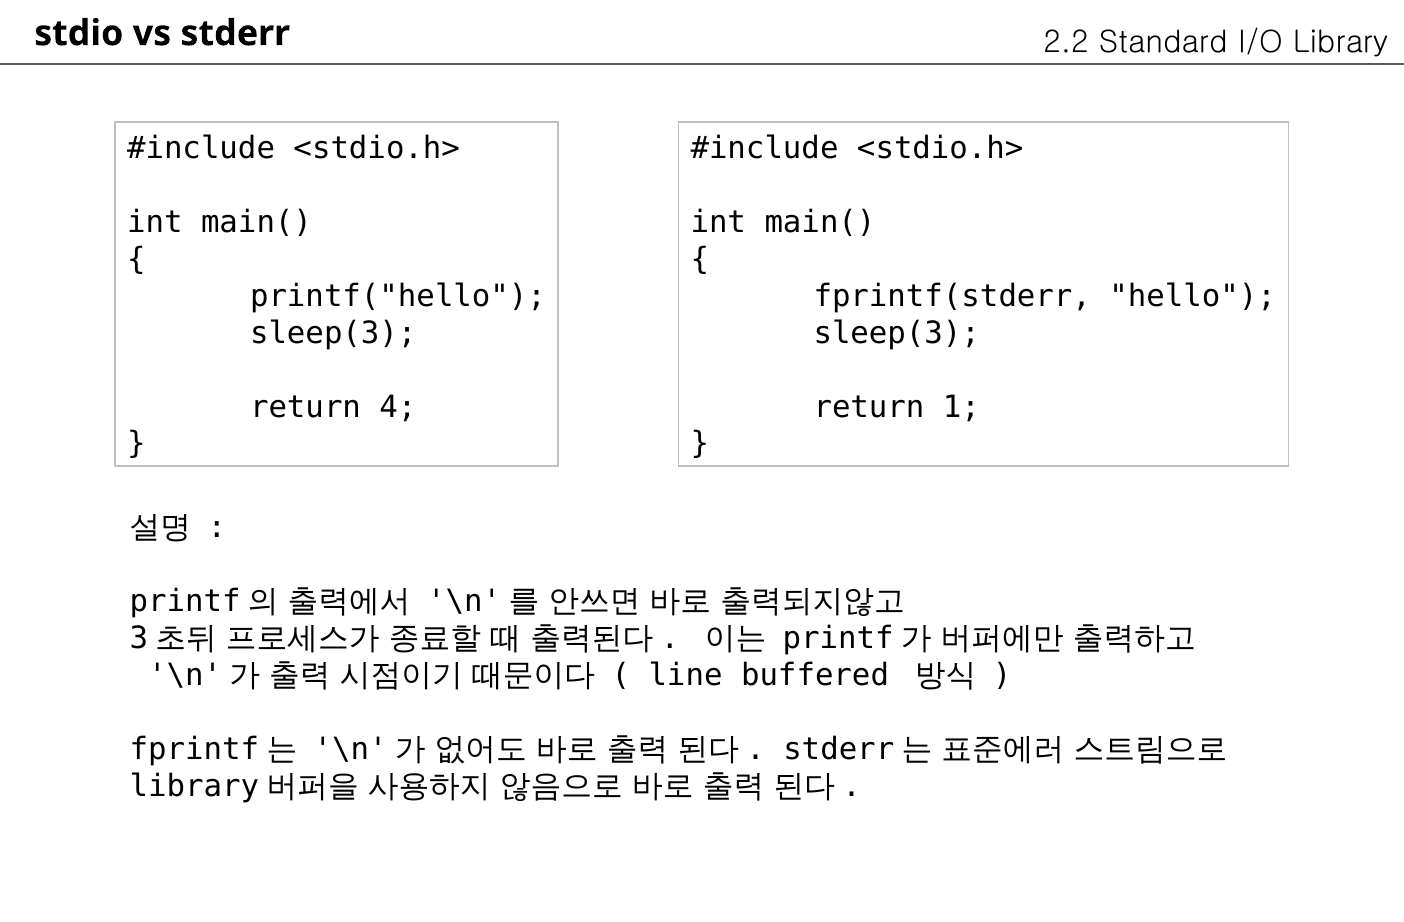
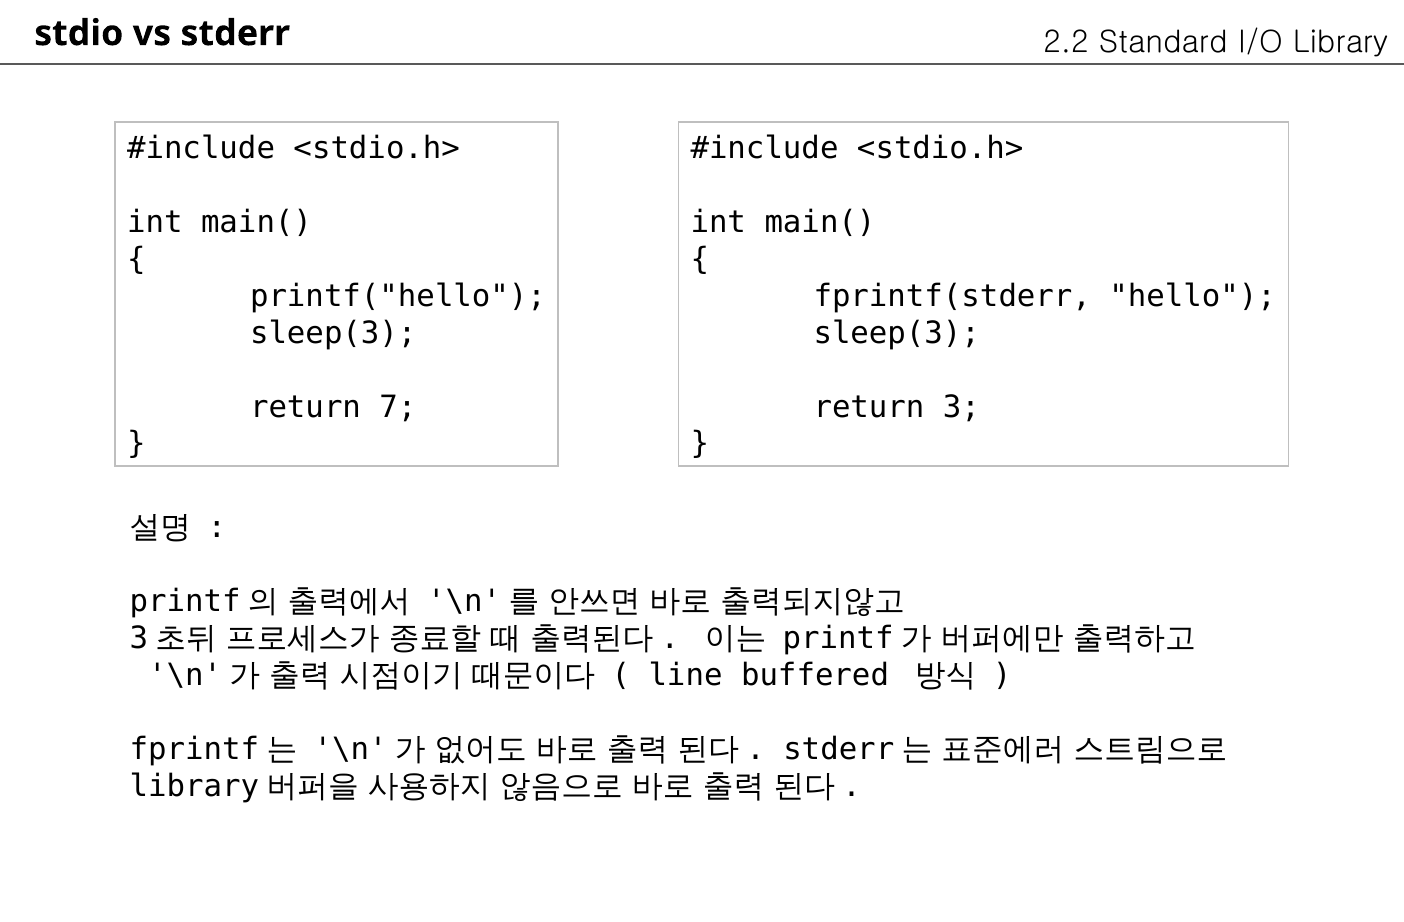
4: 4 -> 7
1: 1 -> 3
